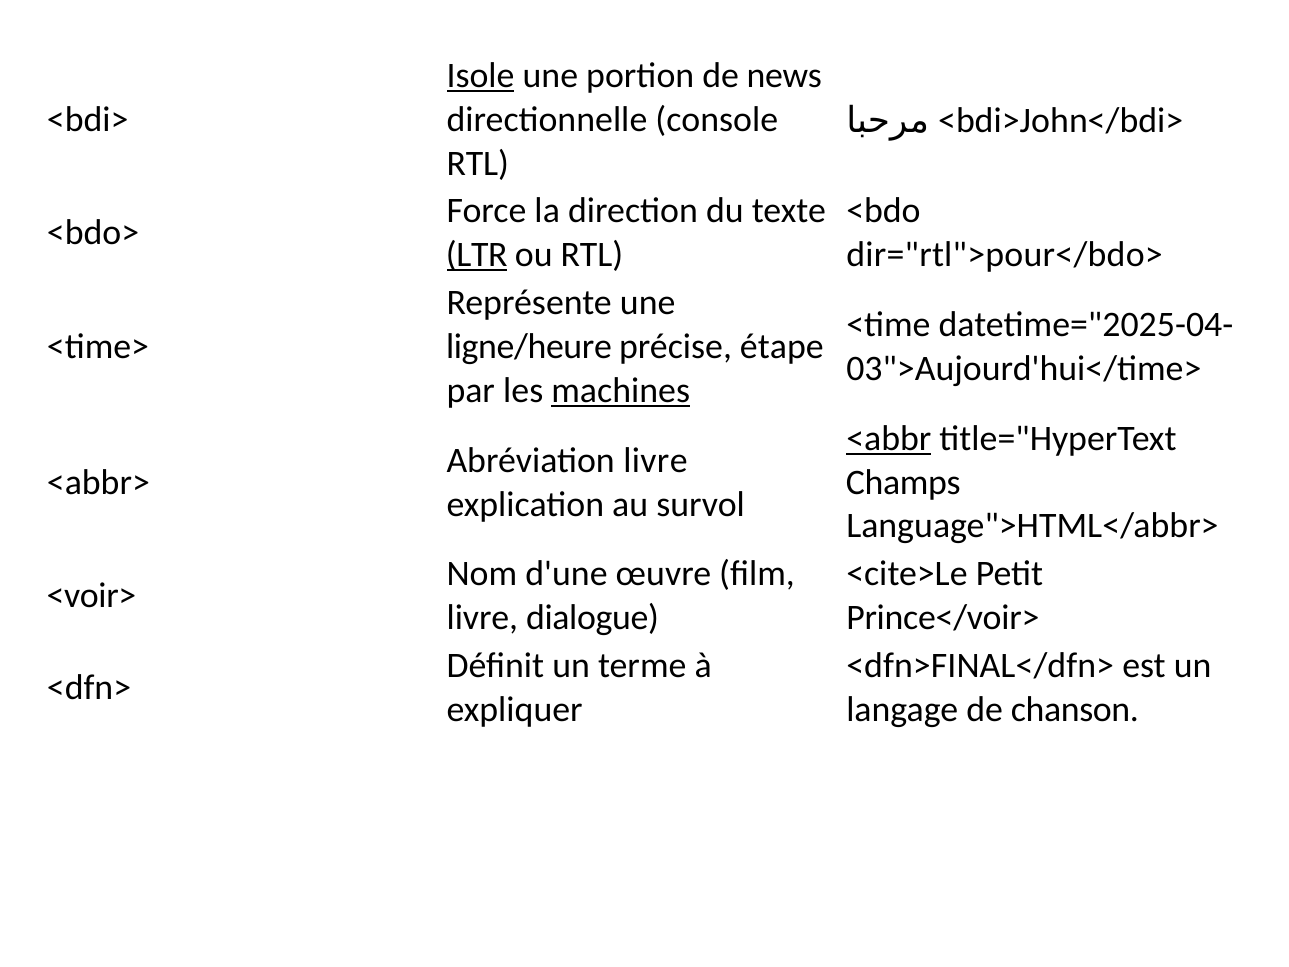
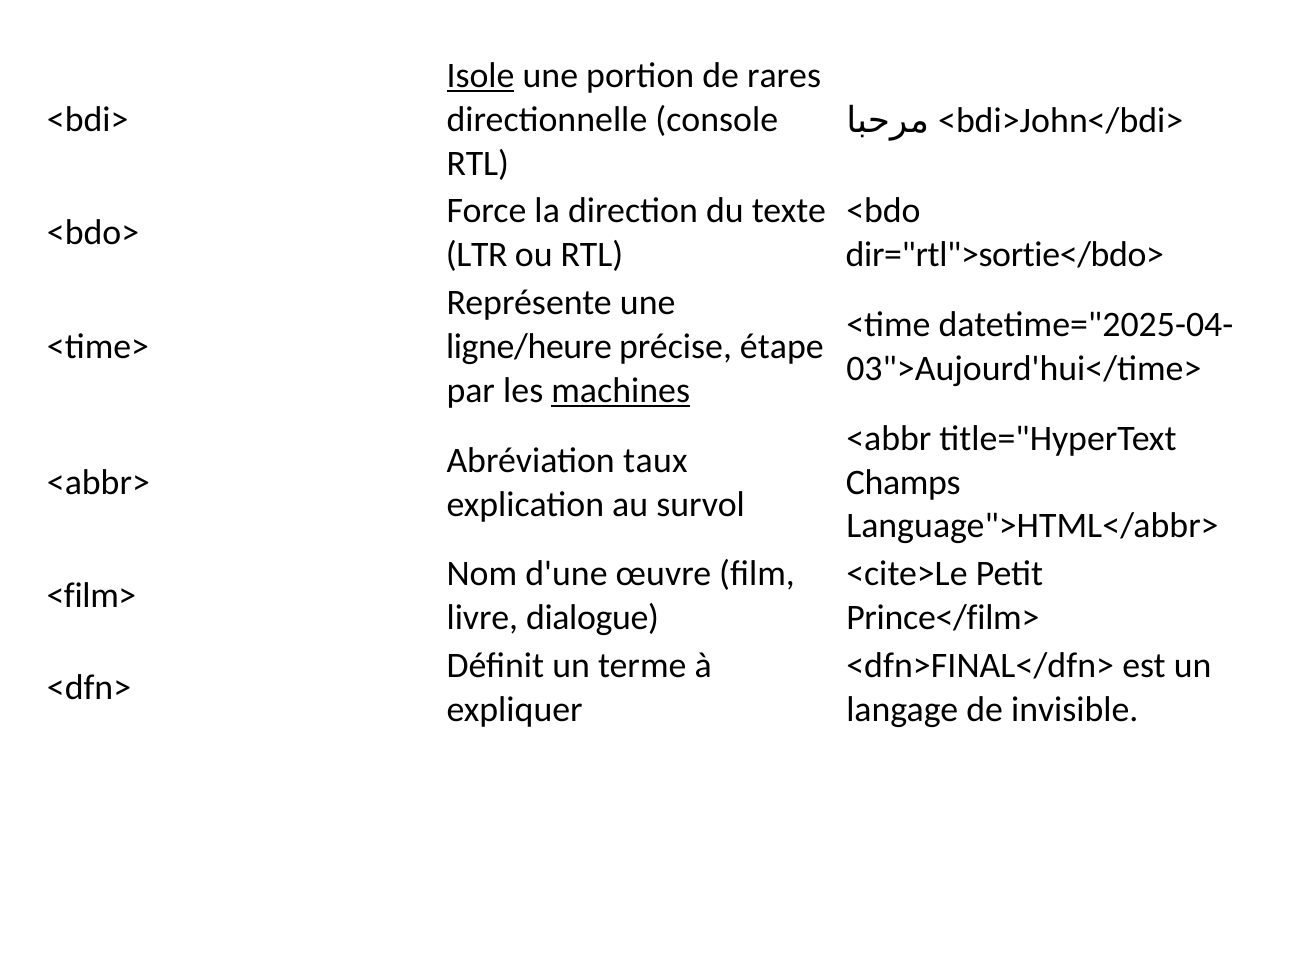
news: news -> rares
LTR underline: present -> none
dir="rtl">pour</bdo>: dir="rtl">pour</bdo> -> dir="rtl">sortie</bdo>
<abbr underline: present -> none
Abréviation livre: livre -> taux
<voir>: <voir> -> <film>
Prince</voir>: Prince</voir> -> Prince</film>
chanson: chanson -> invisible
